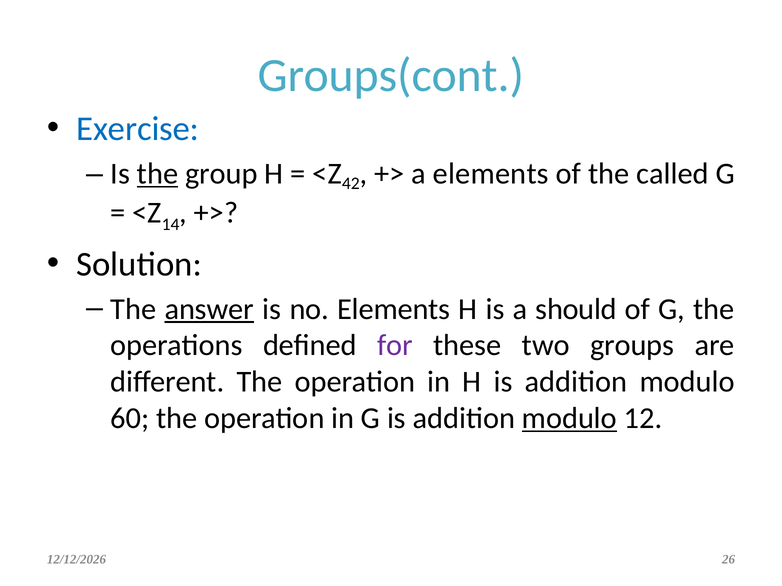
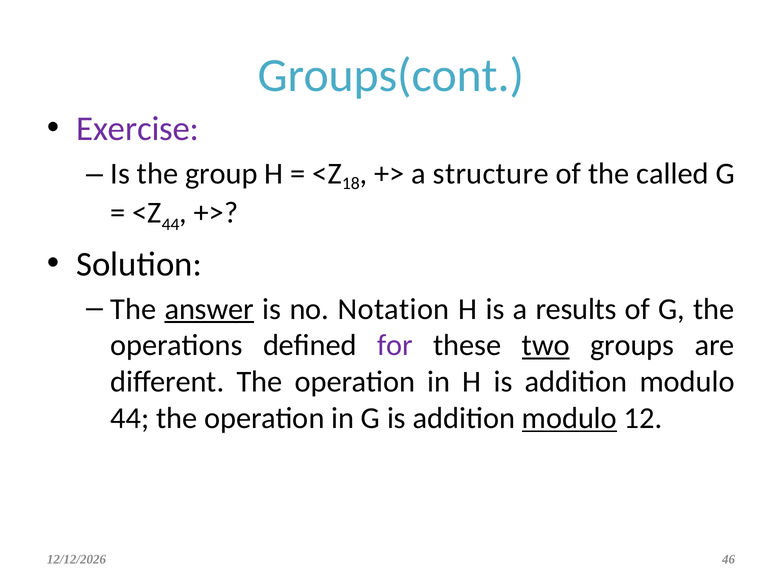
Exercise colour: blue -> purple
the at (158, 174) underline: present -> none
42: 42 -> 18
a elements: elements -> structure
14 at (171, 225): 14 -> 44
no Elements: Elements -> Notation
should: should -> results
two underline: none -> present
60 at (130, 419): 60 -> 44
26: 26 -> 46
